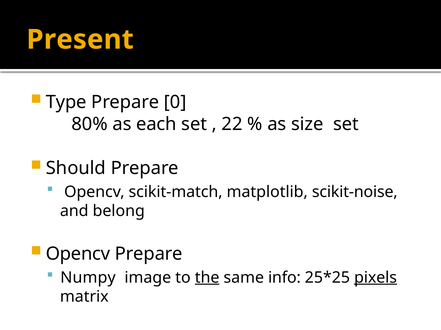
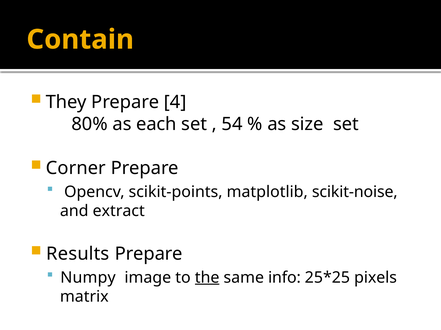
Present: Present -> Contain
Type: Type -> They
0: 0 -> 4
22: 22 -> 54
Should: Should -> Corner
scikit-match: scikit-match -> scikit-points
belong: belong -> extract
Opencv at (78, 254): Opencv -> Results
pixels underline: present -> none
